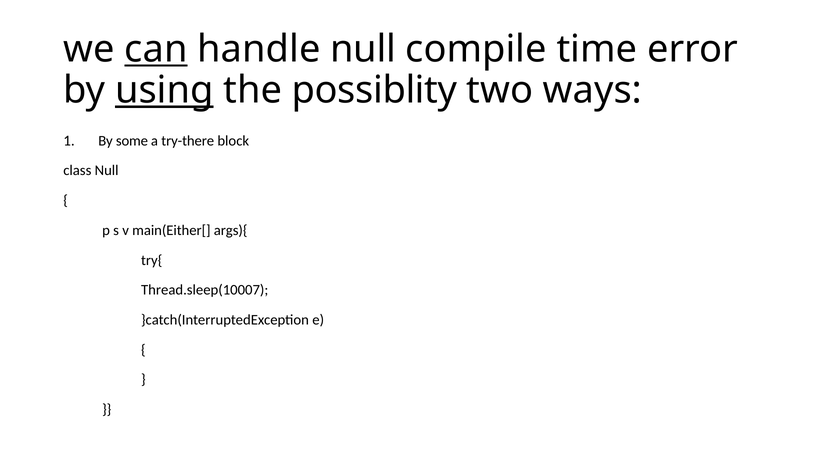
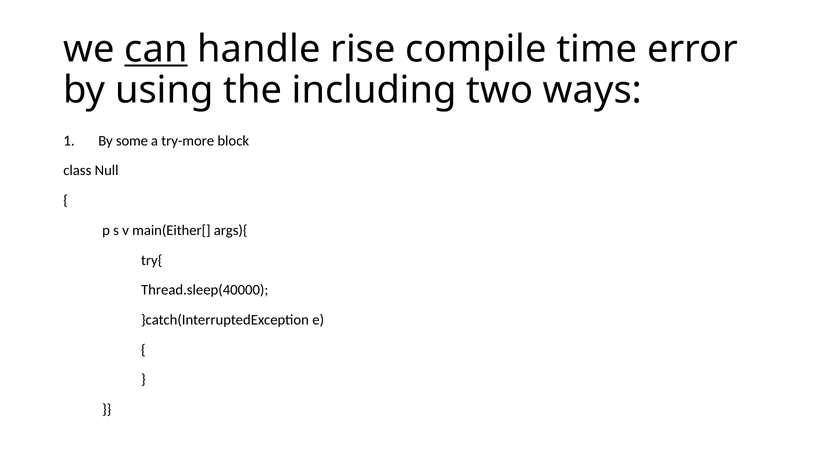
handle null: null -> rise
using underline: present -> none
possiblity: possiblity -> including
try-there: try-there -> try-more
Thread.sleep(10007: Thread.sleep(10007 -> Thread.sleep(40000
